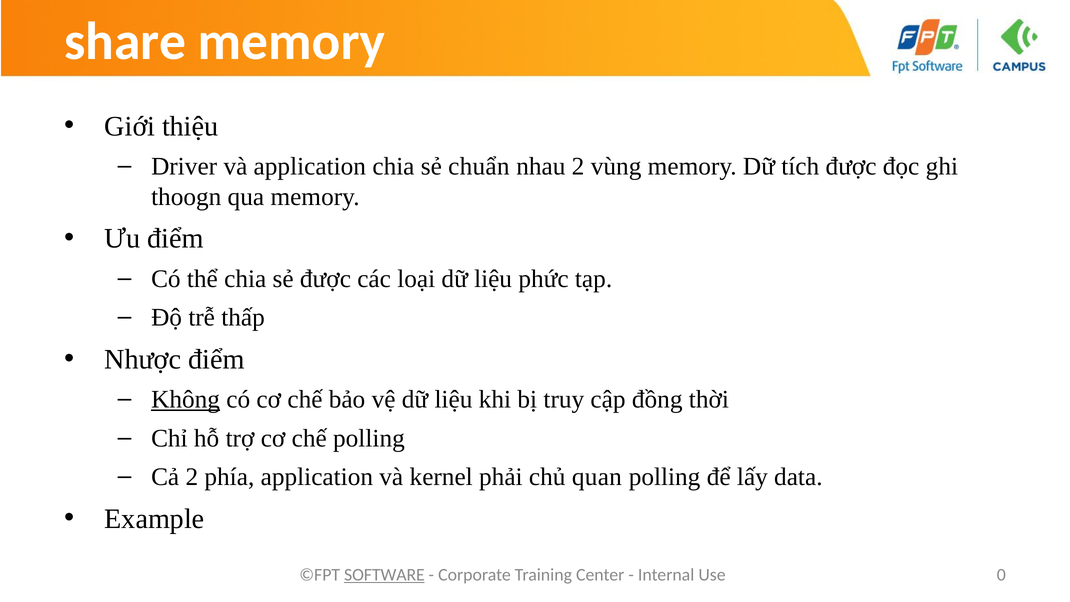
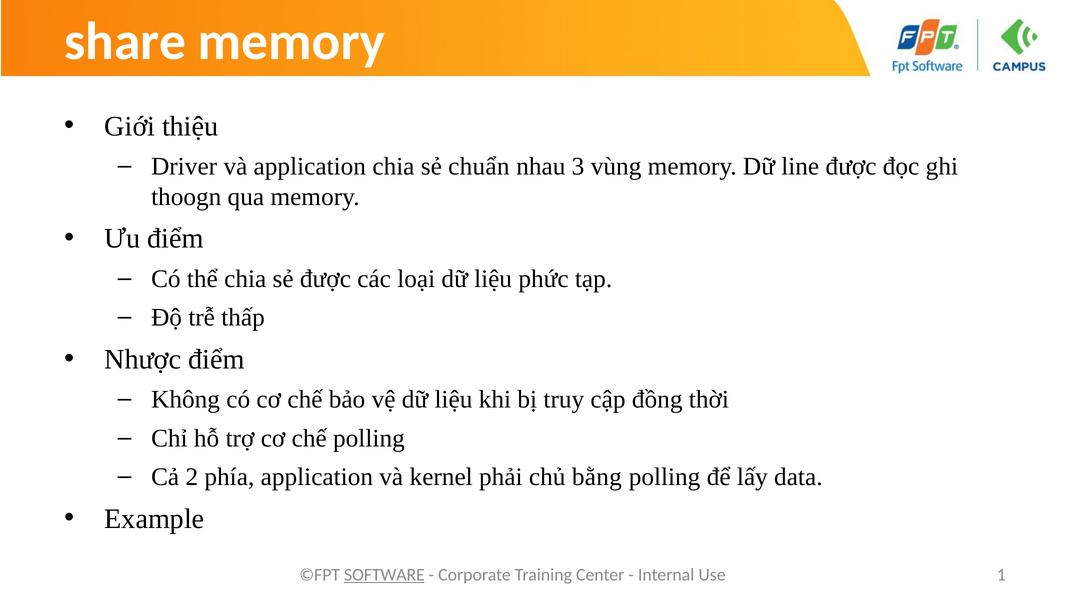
nhau 2: 2 -> 3
tích: tích -> line
Không underline: present -> none
quan: quan -> bằng
0: 0 -> 1
